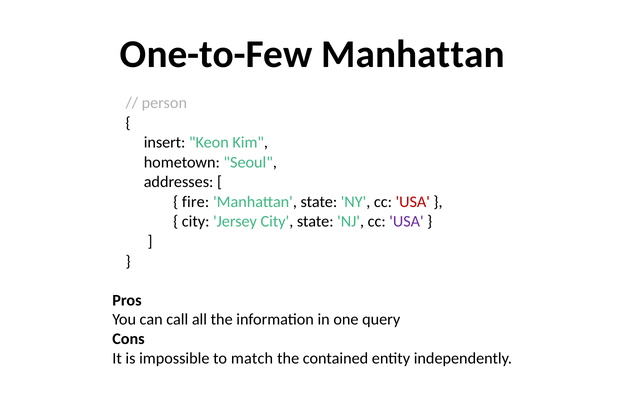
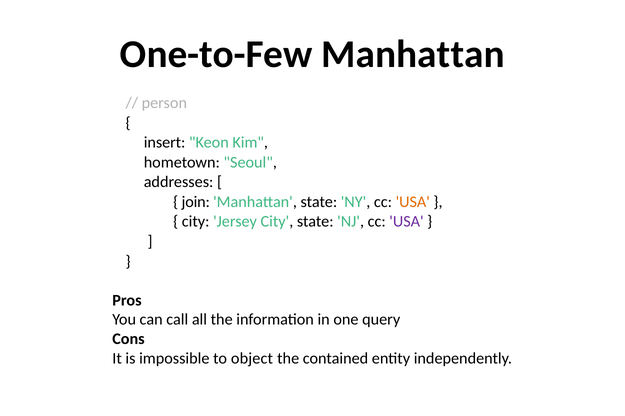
fire: fire -> join
USA at (413, 202) colour: red -> orange
match: match -> object
